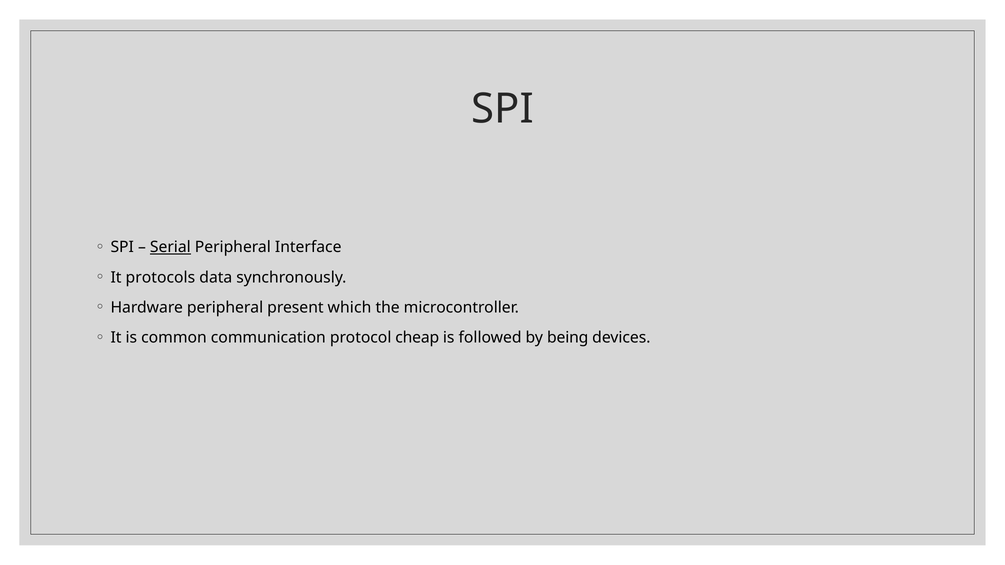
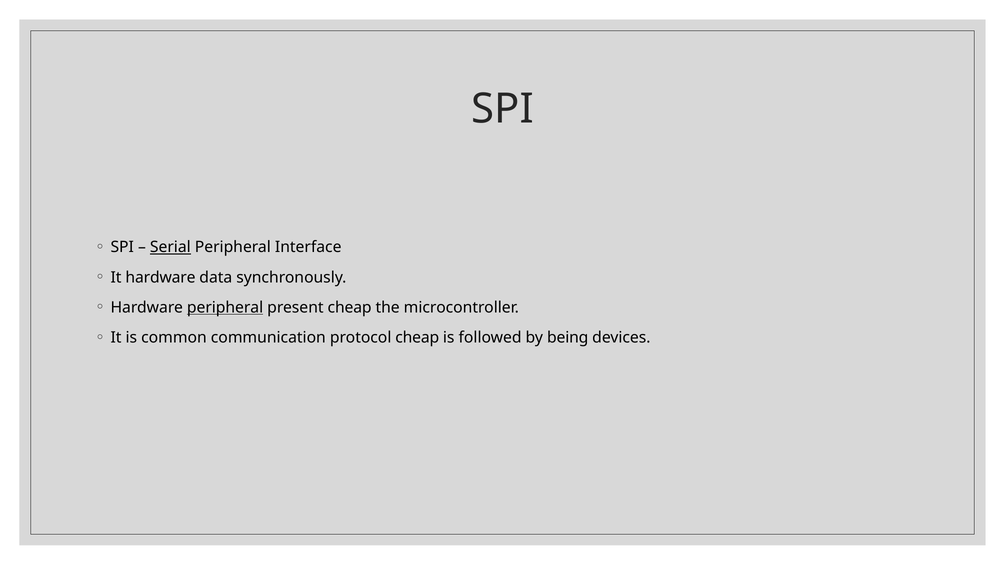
It protocols: protocols -> hardware
peripheral at (225, 308) underline: none -> present
present which: which -> cheap
